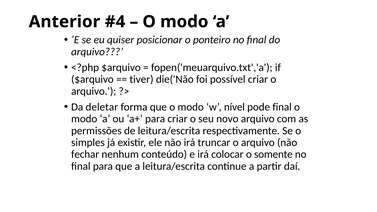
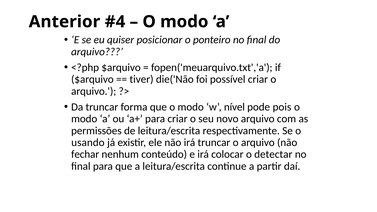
Da deletar: deletar -> truncar
pode final: final -> pois
simples: simples -> usando
somente: somente -> detectar
